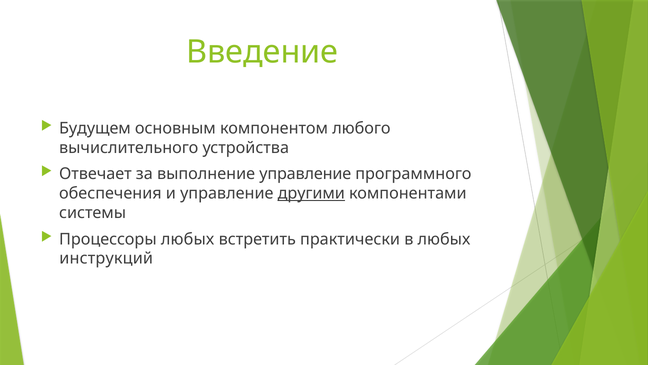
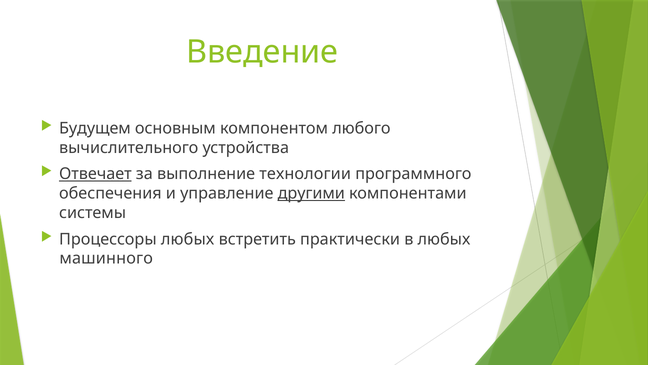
Отвечает underline: none -> present
выполнение управление: управление -> технологии
инструкций: инструкций -> машинного
